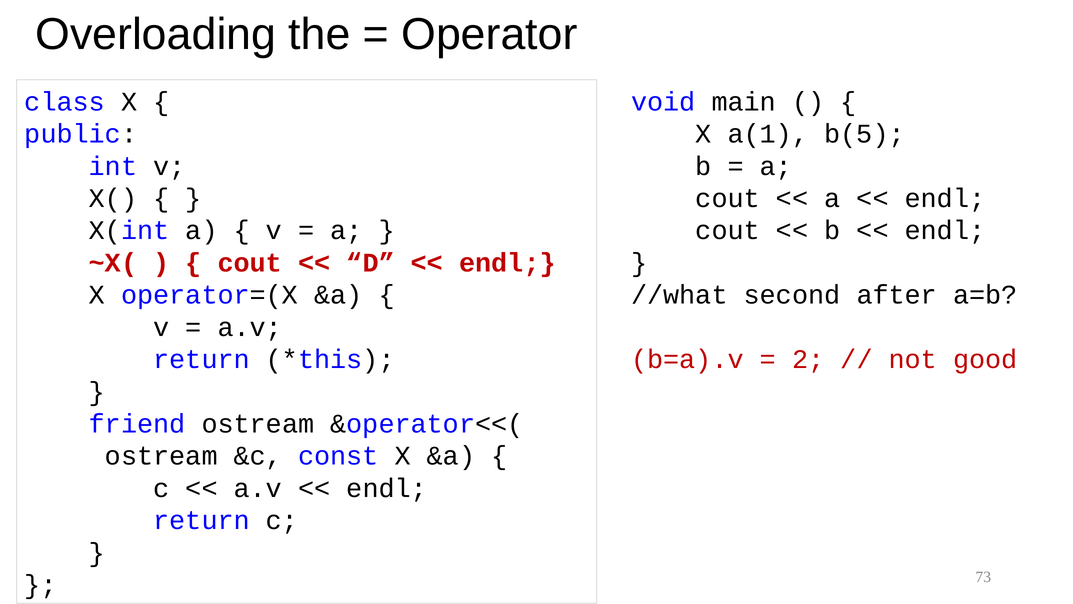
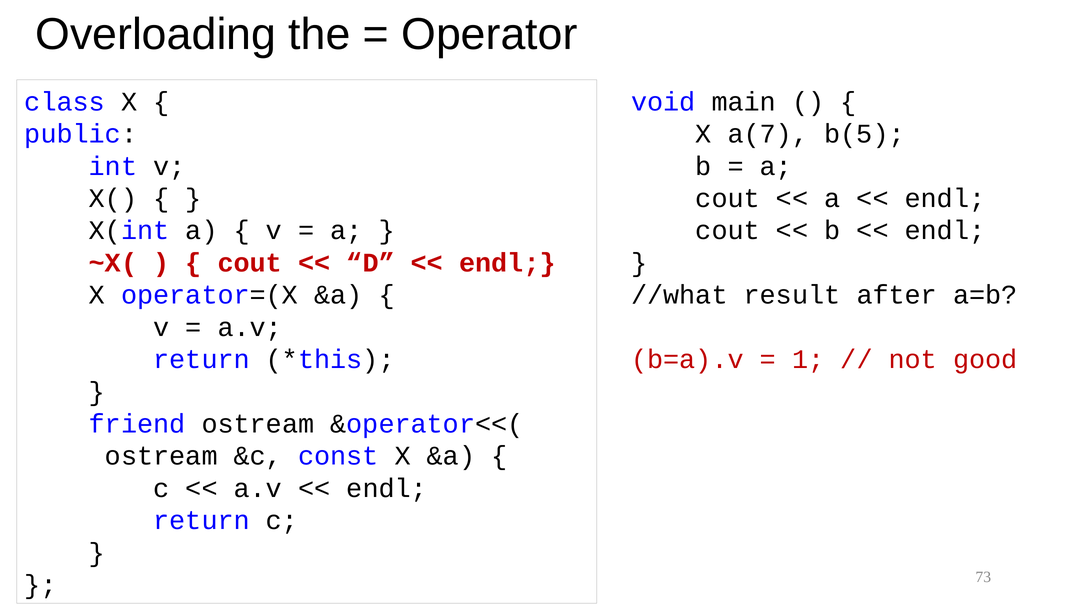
a(1: a(1 -> a(7
second: second -> result
2: 2 -> 1
